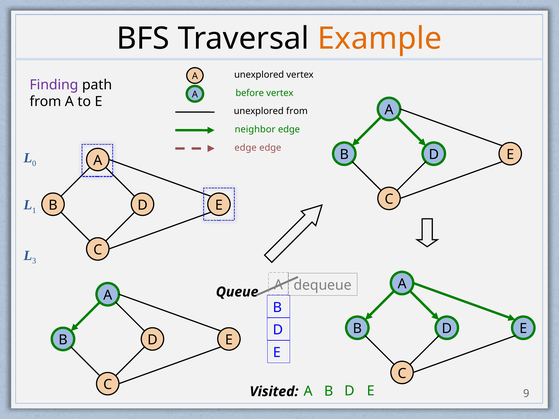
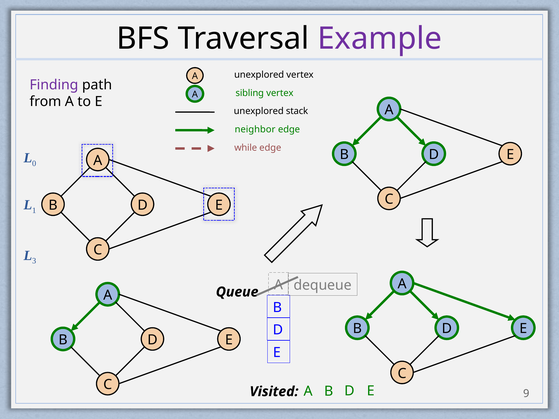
Example colour: orange -> purple
before: before -> sibling
unexplored from: from -> stack
edge at (246, 148): edge -> while
